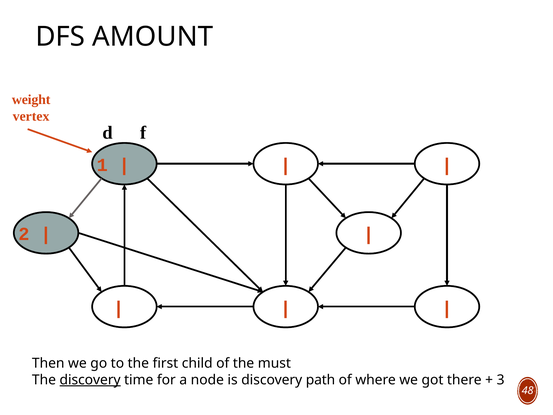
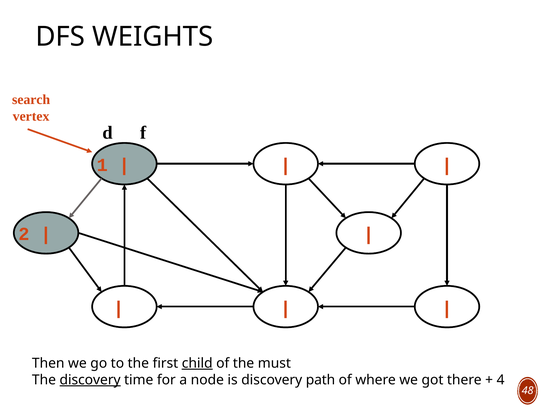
AMOUNT: AMOUNT -> WEIGHTS
weight: weight -> search
child underline: none -> present
3: 3 -> 4
